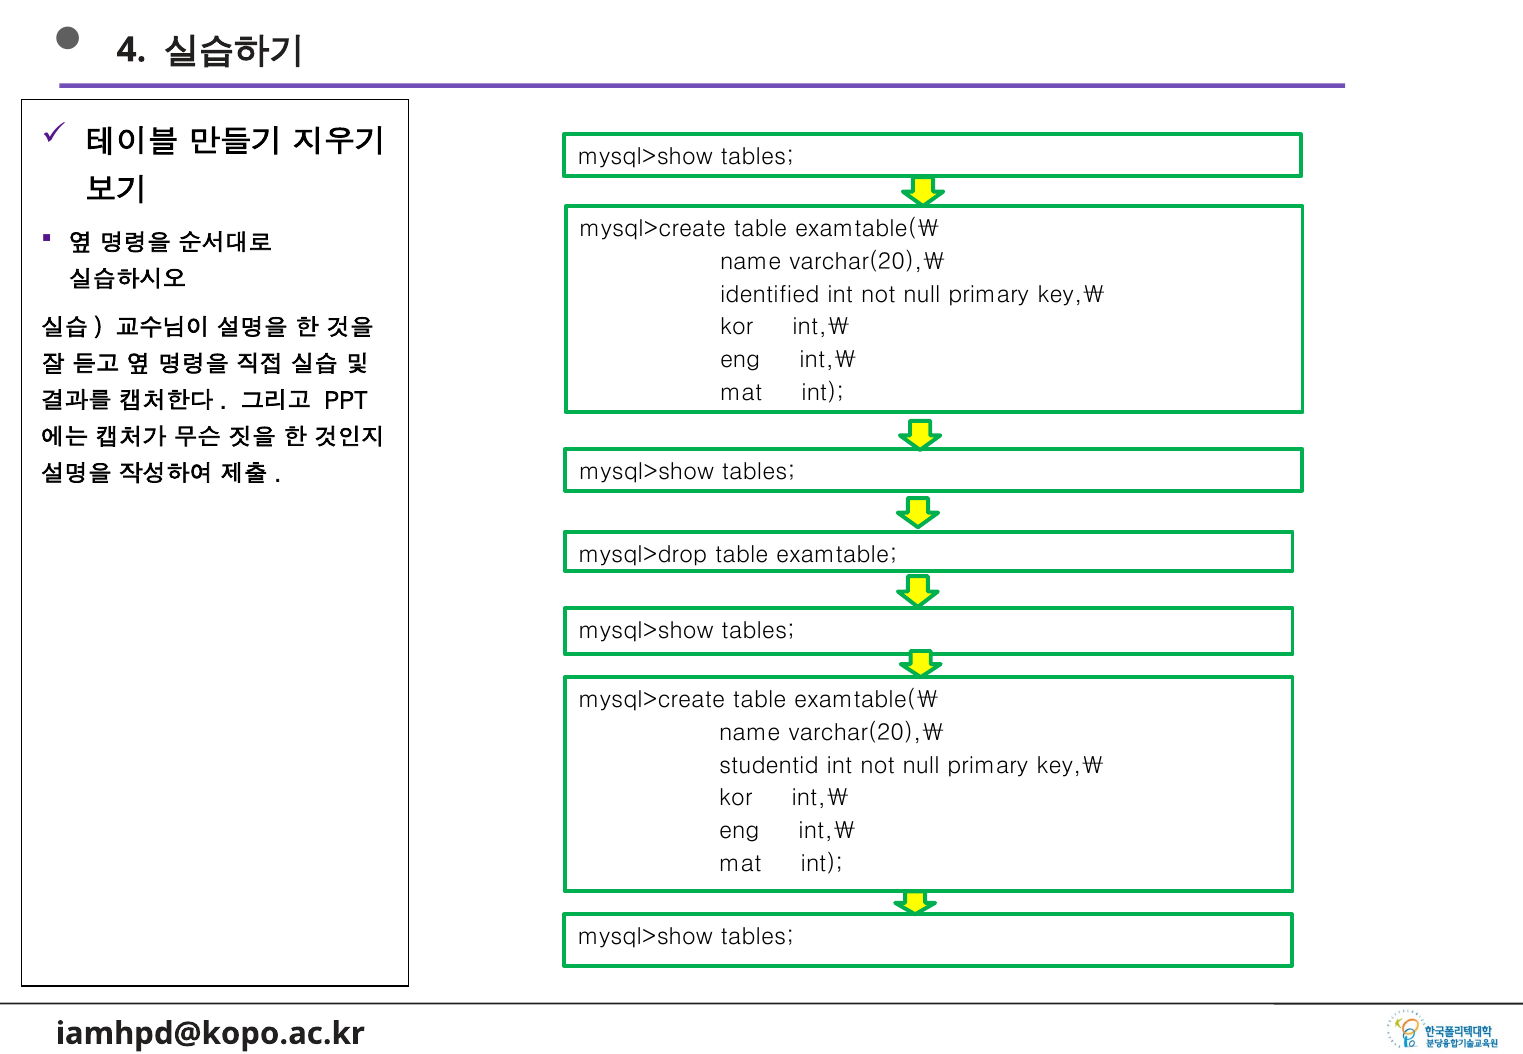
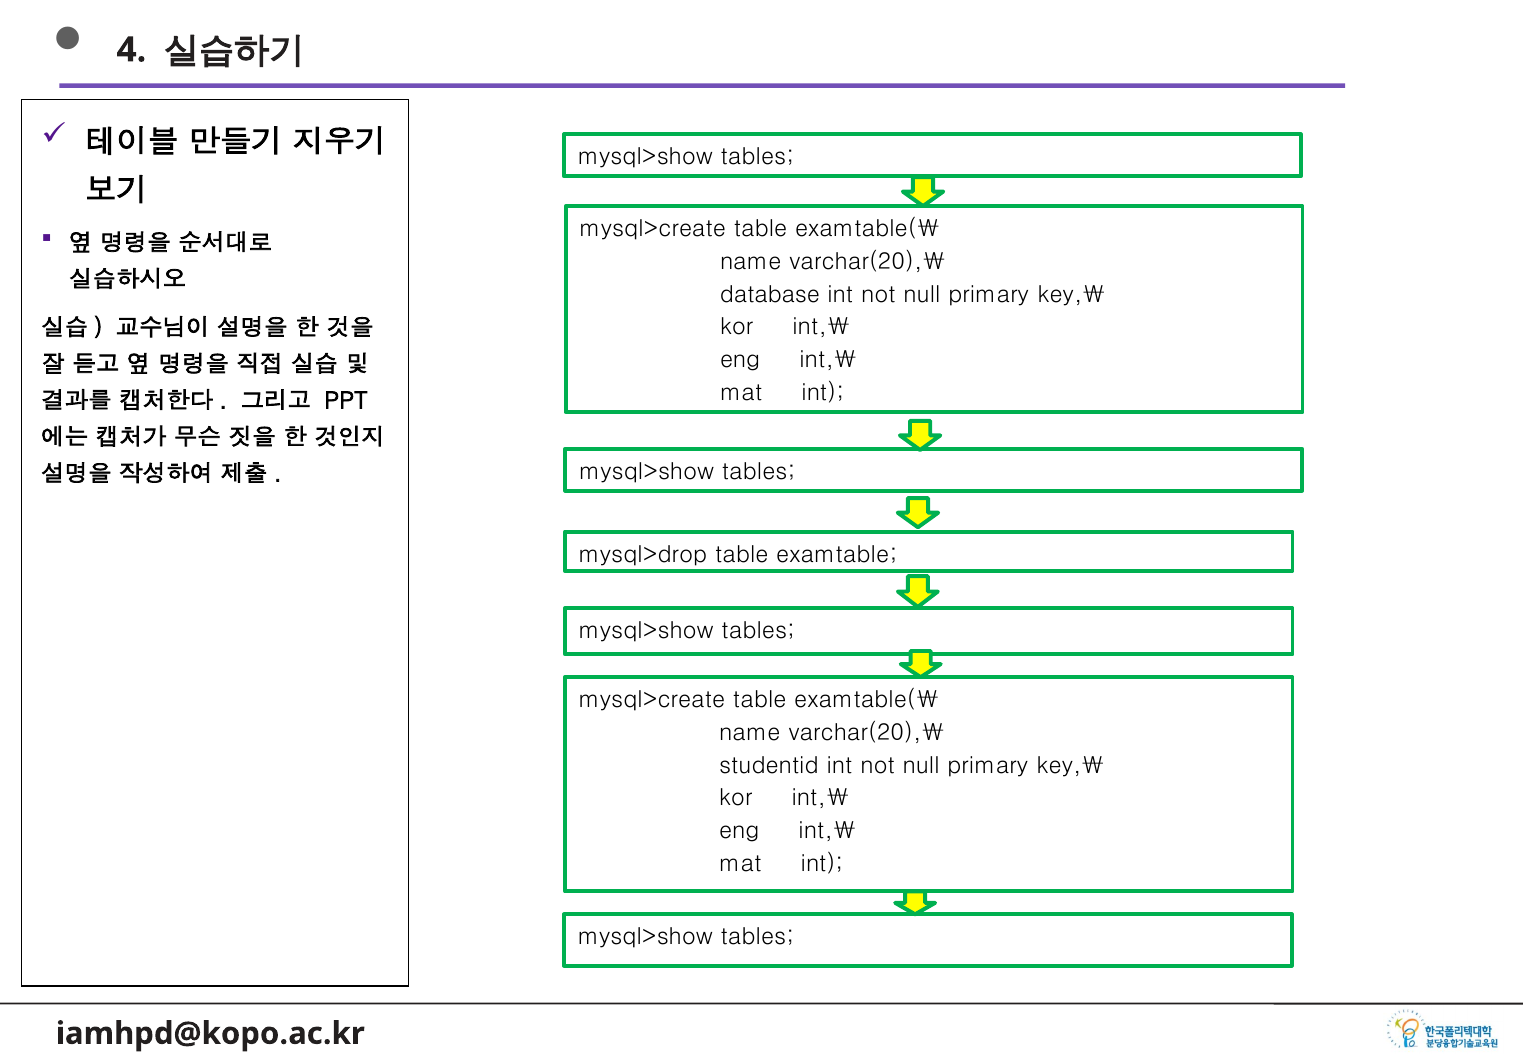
identified: identified -> database
